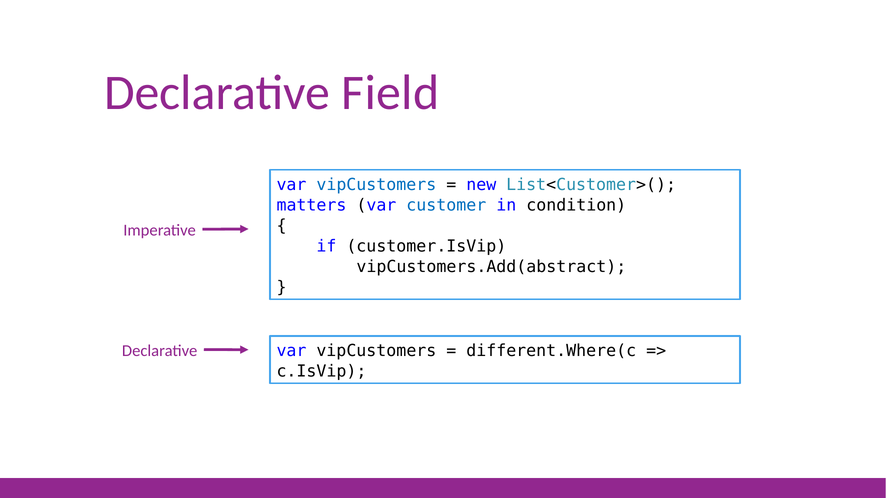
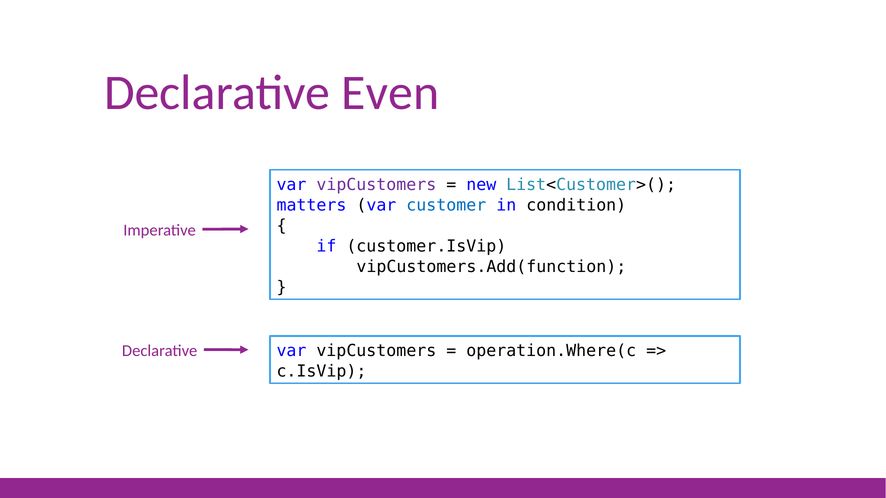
Field: Field -> Even
vipCustomers at (376, 185) colour: blue -> purple
vipCustomers.Add(abstract: vipCustomers.Add(abstract -> vipCustomers.Add(function
different.Where(c: different.Where(c -> operation.Where(c
